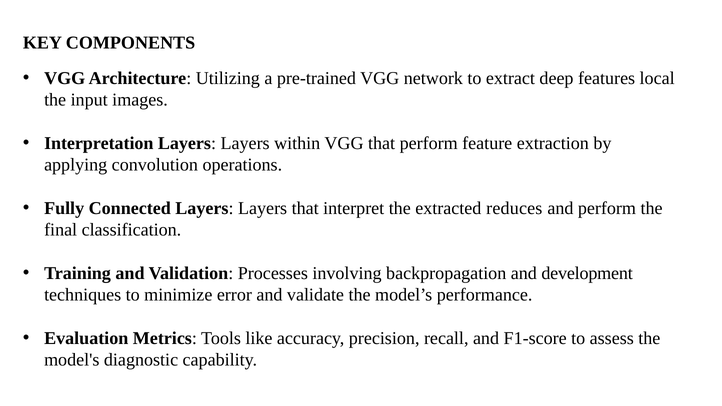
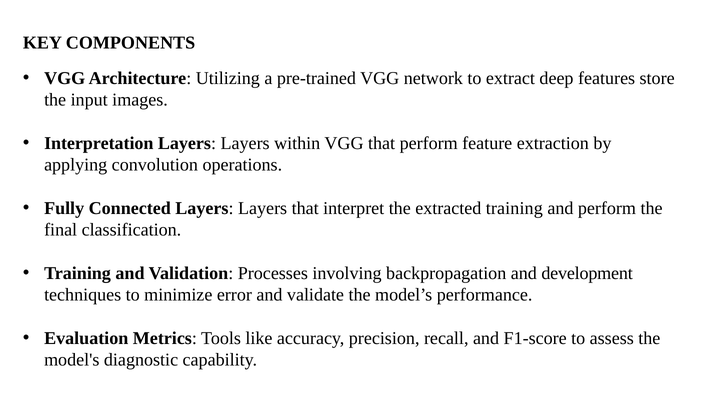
local: local -> store
extracted reduces: reduces -> training
